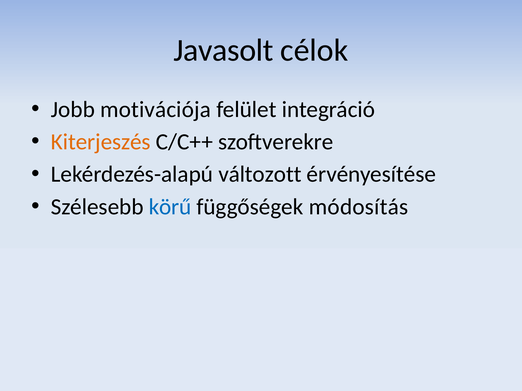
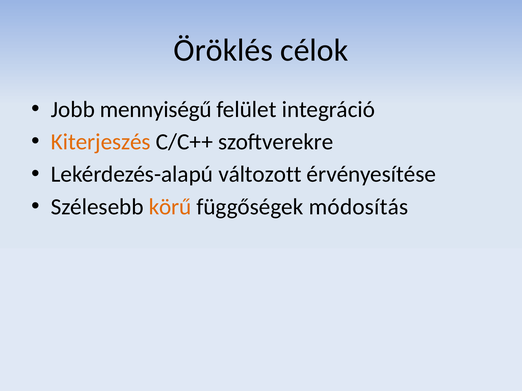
Javasolt: Javasolt -> Öröklés
motivációja: motivációja -> mennyiségű
körű colour: blue -> orange
